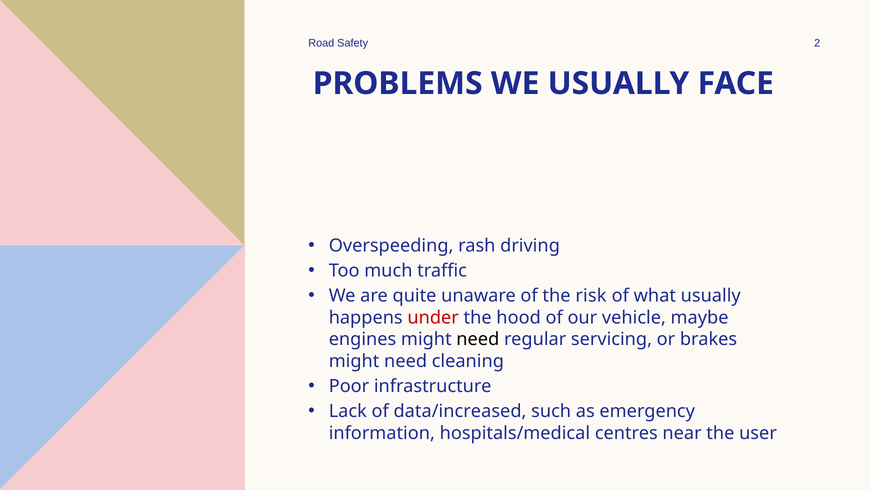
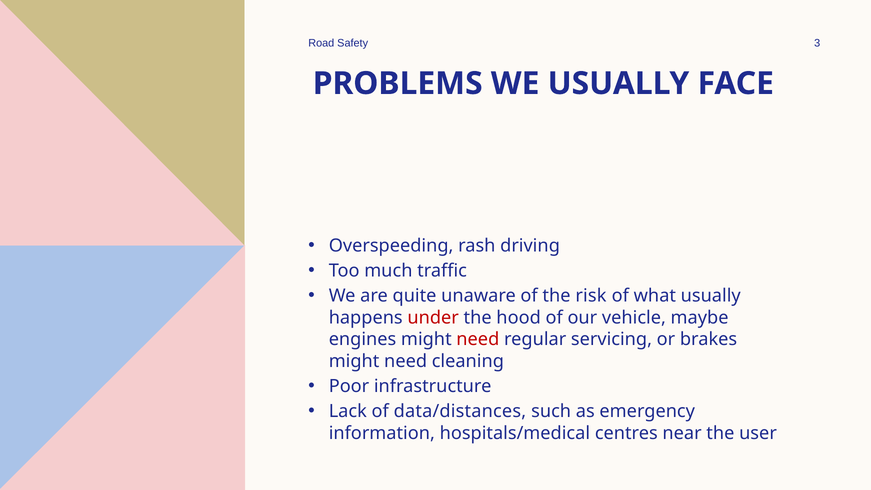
2: 2 -> 3
need at (478, 339) colour: black -> red
data/increased: data/increased -> data/distances
